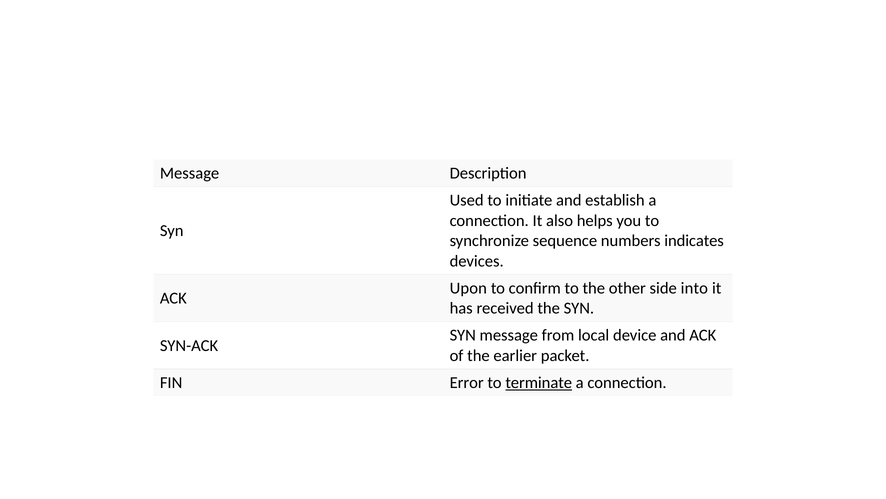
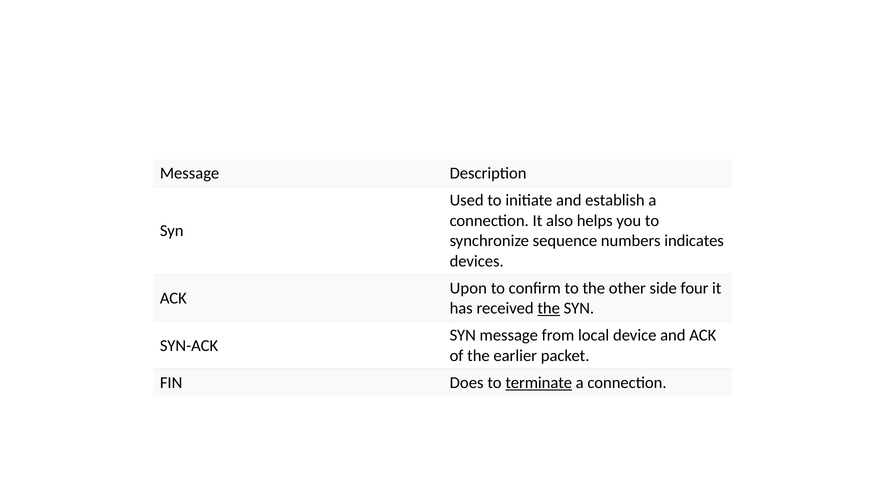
into: into -> four
the at (549, 308) underline: none -> present
Error: Error -> Does
